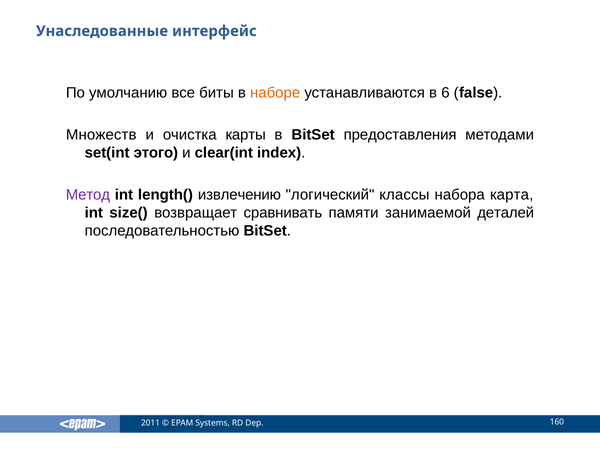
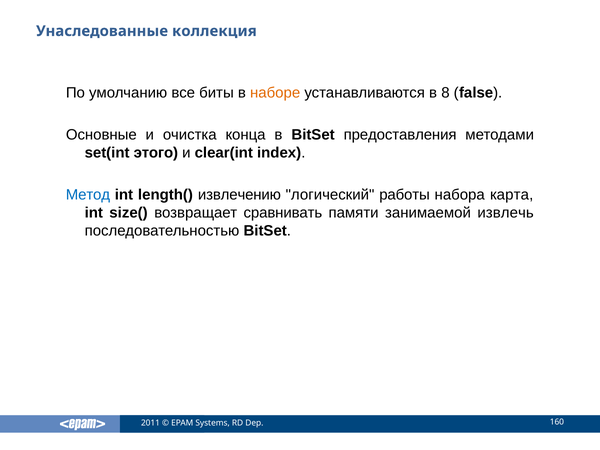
интерфейс: интерфейс -> коллекция
6: 6 -> 8
Множеств: Множеств -> Основные
карты: карты -> конца
Метод colour: purple -> blue
классы: классы -> работы
деталей: деталей -> извлечь
